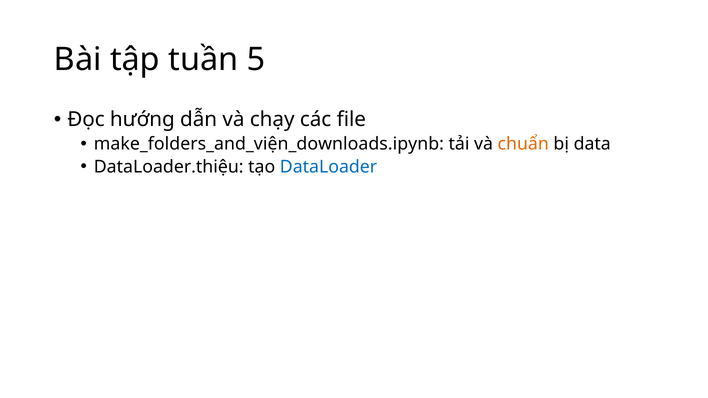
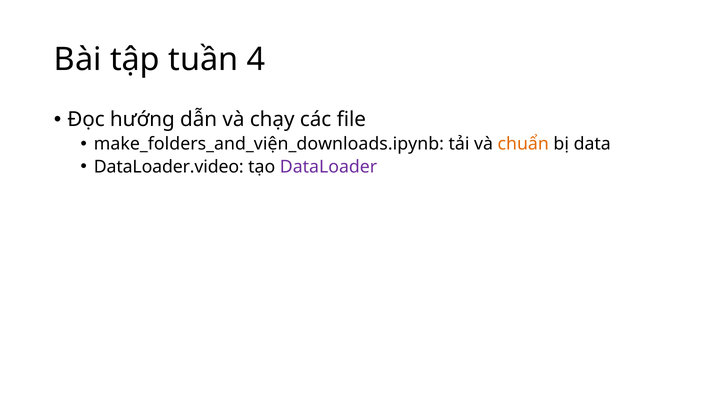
5: 5 -> 4
DataLoader.thiệu: DataLoader.thiệu -> DataLoader.video
DataLoader colour: blue -> purple
